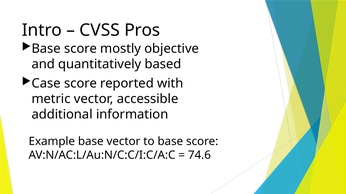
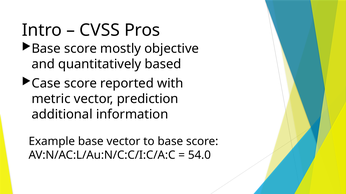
accessible: accessible -> prediction
74.6: 74.6 -> 54.0
